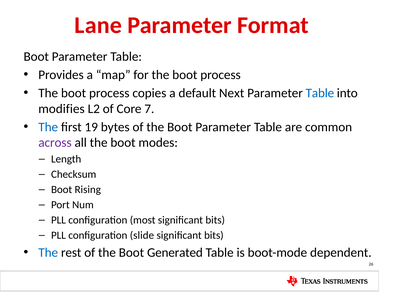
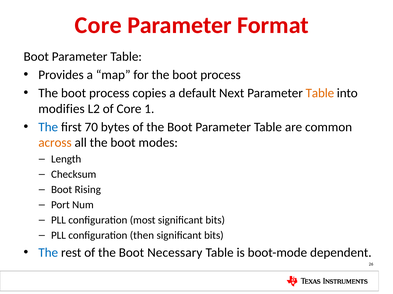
Lane at (98, 25): Lane -> Core
Table at (320, 93) colour: blue -> orange
7: 7 -> 1
19: 19 -> 70
across colour: purple -> orange
slide: slide -> then
Generated: Generated -> Necessary
